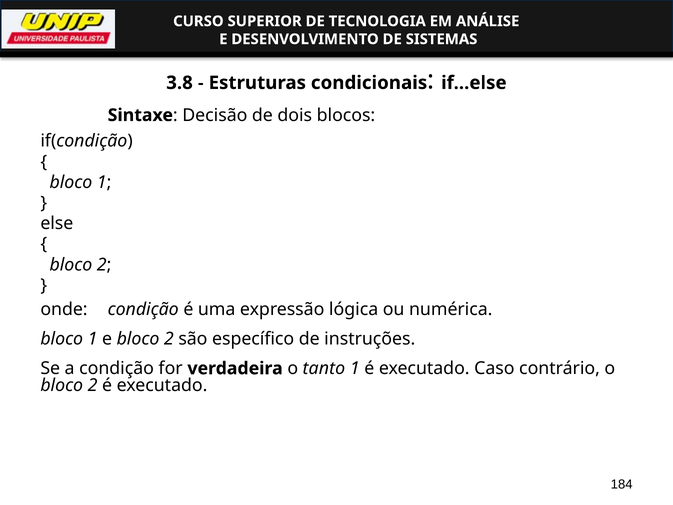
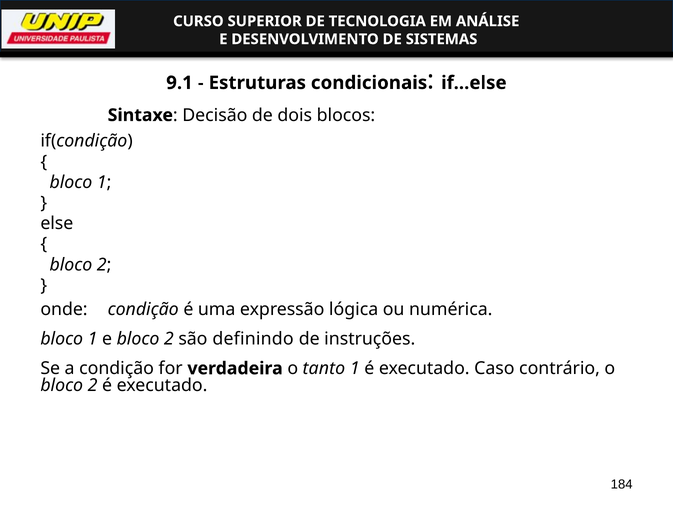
3.8: 3.8 -> 9.1
específico: específico -> definindo
